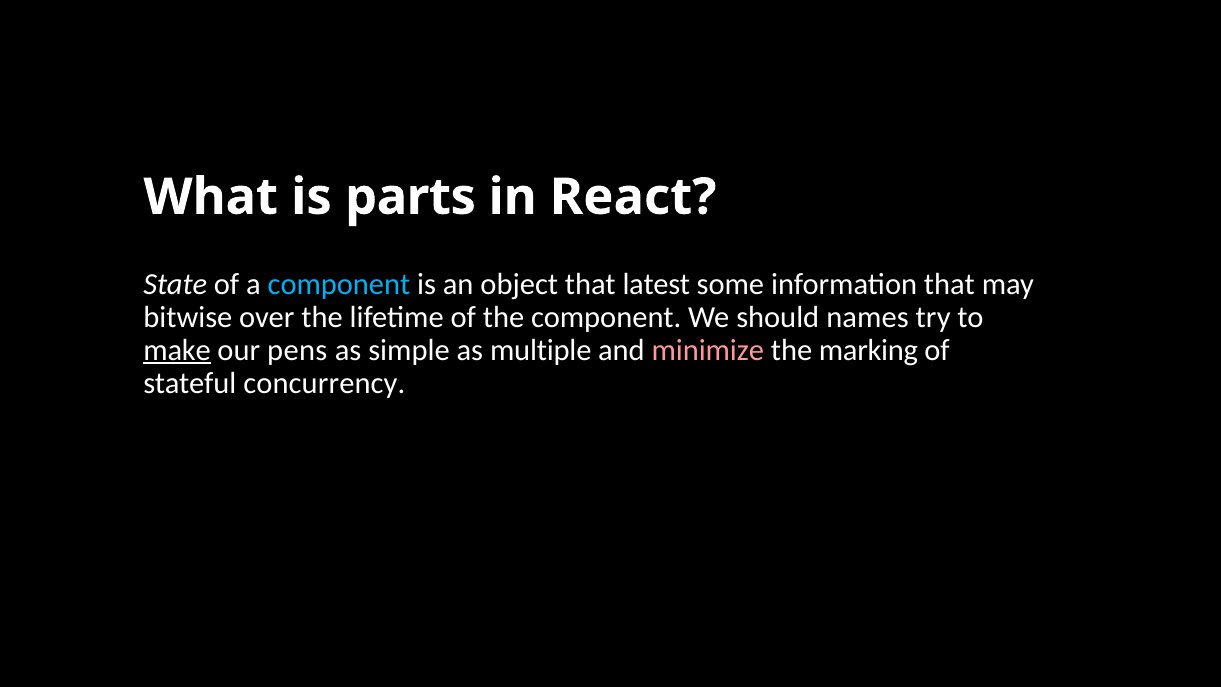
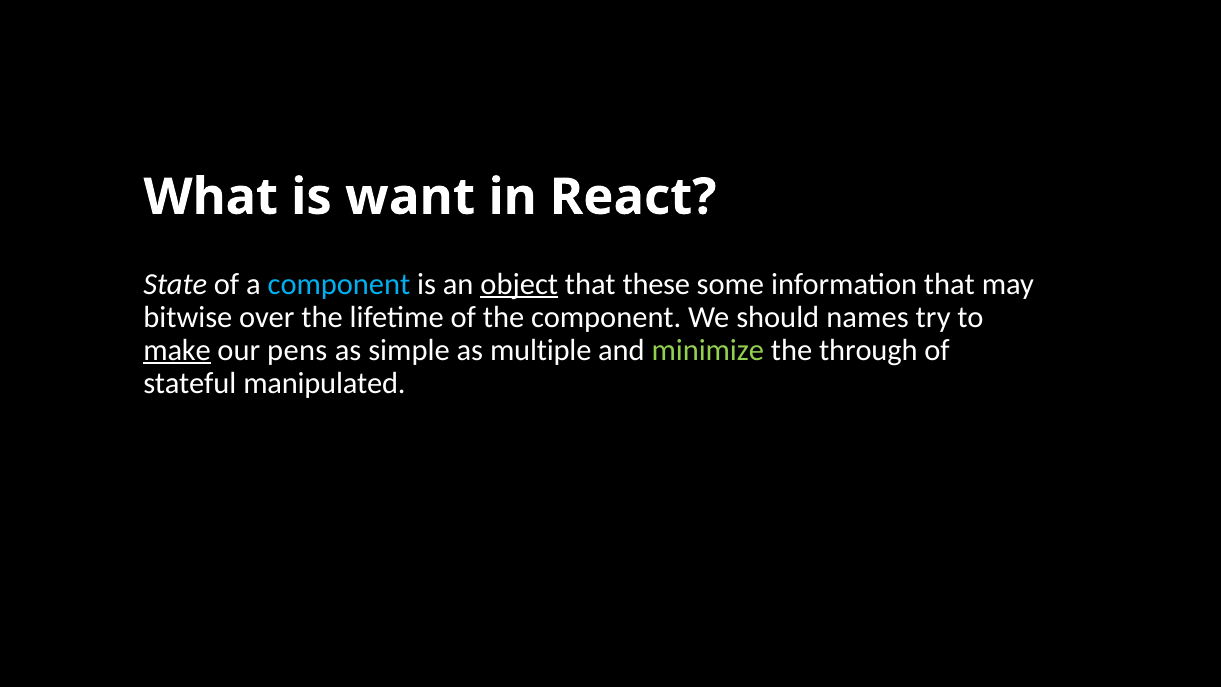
parts: parts -> want
object underline: none -> present
latest: latest -> these
minimize colour: pink -> light green
marking: marking -> through
concurrency: concurrency -> manipulated
